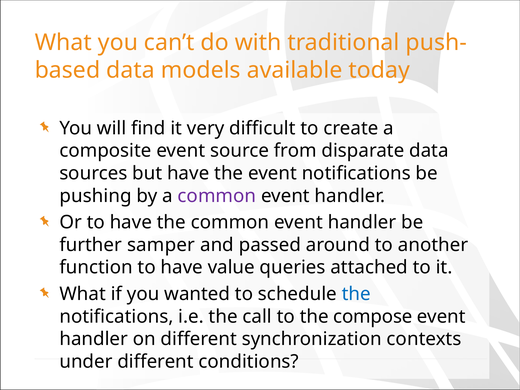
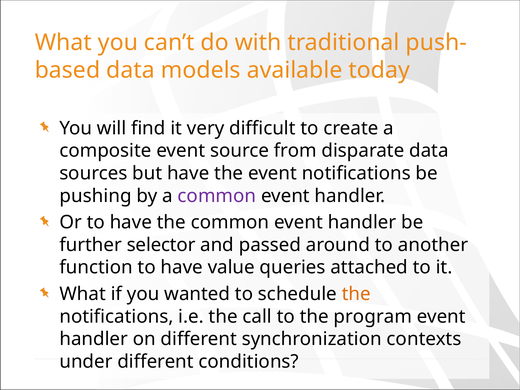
samper: samper -> selector
the at (356, 294) colour: blue -> orange
compose: compose -> program
